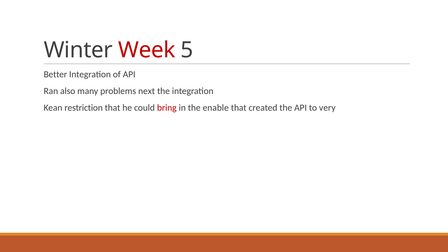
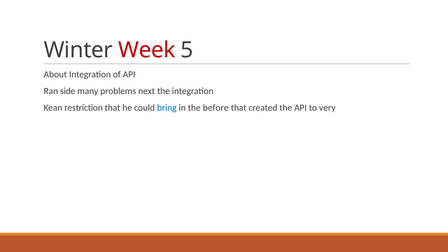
Better: Better -> About
also: also -> side
bring colour: red -> blue
enable: enable -> before
